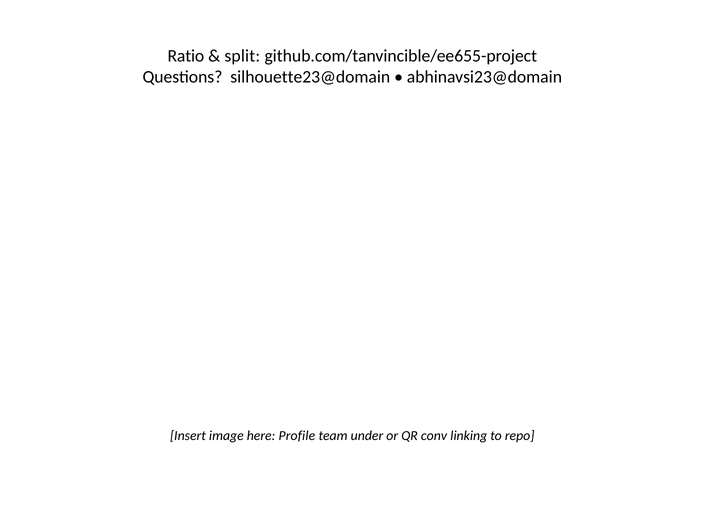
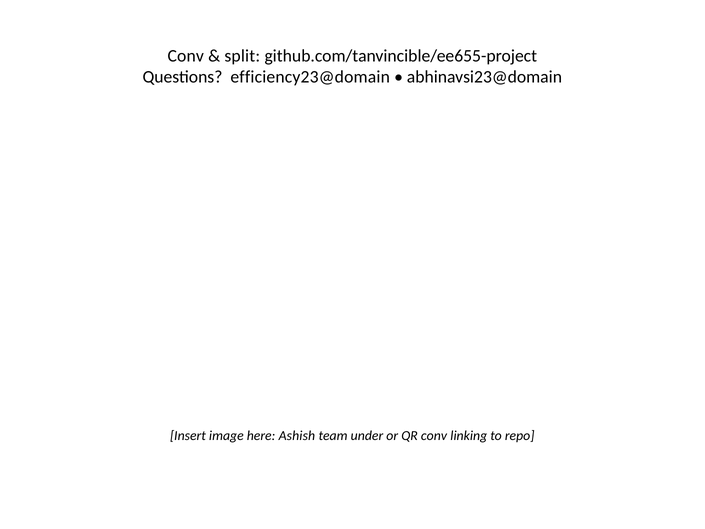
Ratio at (186, 56): Ratio -> Conv
silhouette23@domain: silhouette23@domain -> efficiency23@domain
Profile: Profile -> Ashish
